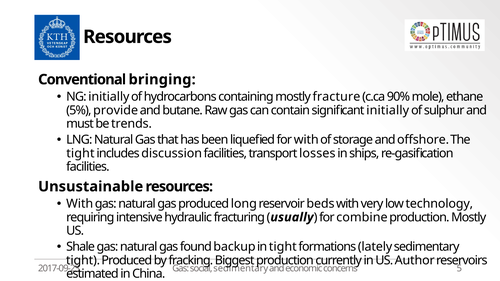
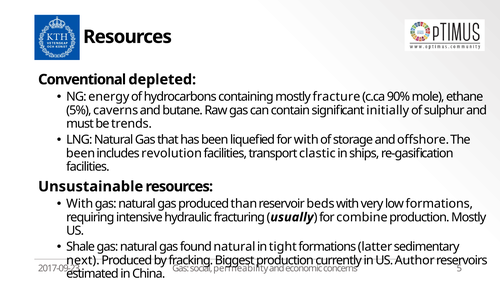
bringing: bringing -> depleted
NG initially: initially -> energy
provide: provide -> caverns
tight at (80, 153): tight -> been
discussion: discussion -> revolution
losses: losses -> clastic
long: long -> than
low technology: technology -> formations
found backup: backup -> natural
lately: lately -> latter
tight at (83, 261): tight -> next
sedimentary at (241, 269): sedimentary -> permeability
